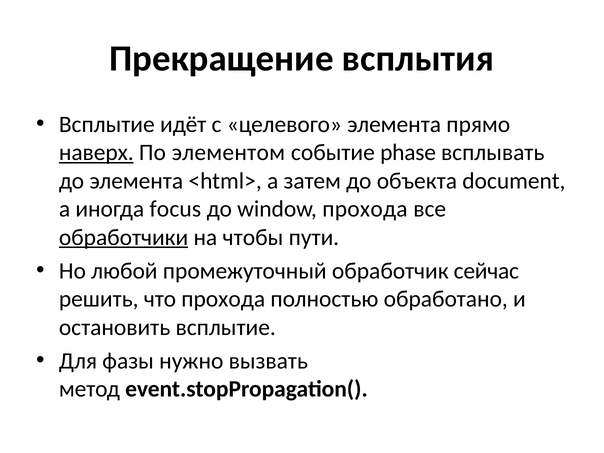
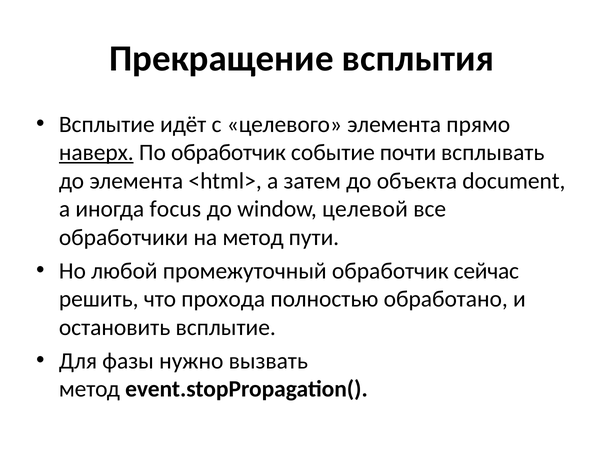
По элементом: элементом -> обработчик
phase: phase -> почти
window прохода: прохода -> целевой
обработчики underline: present -> none
на чтобы: чтобы -> метод
